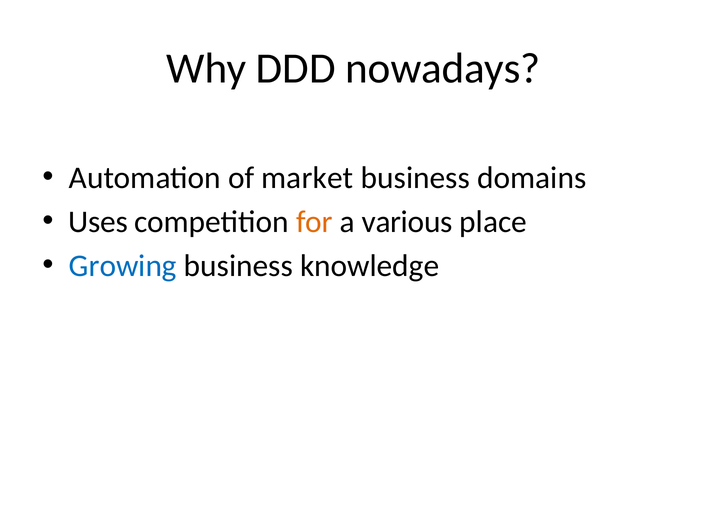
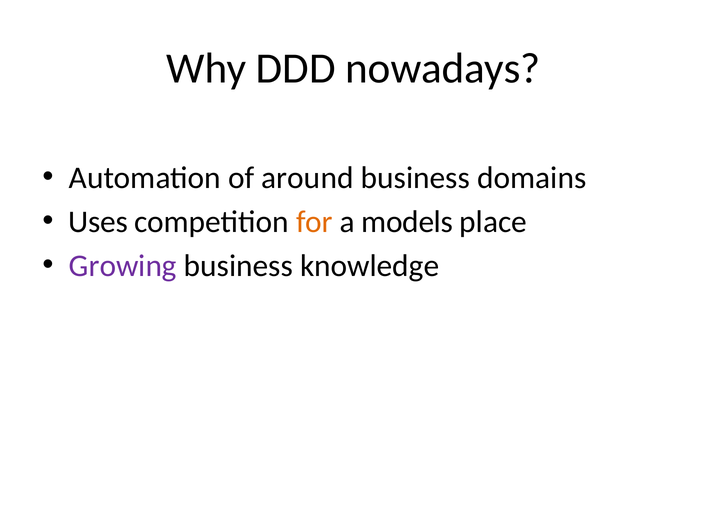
market: market -> around
various: various -> models
Growing colour: blue -> purple
